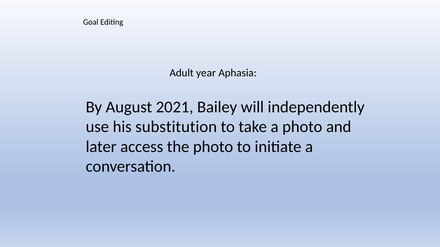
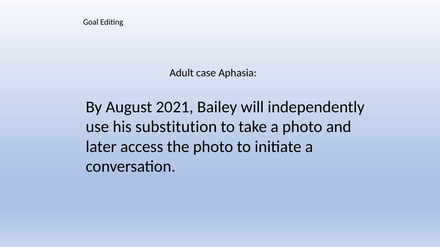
year: year -> case
